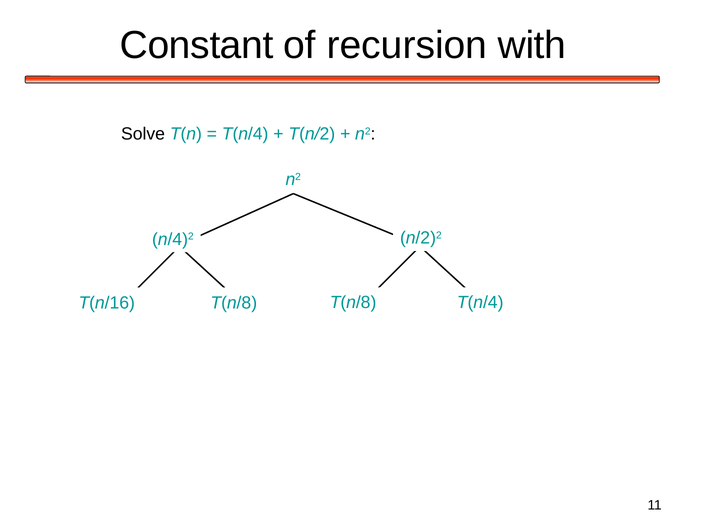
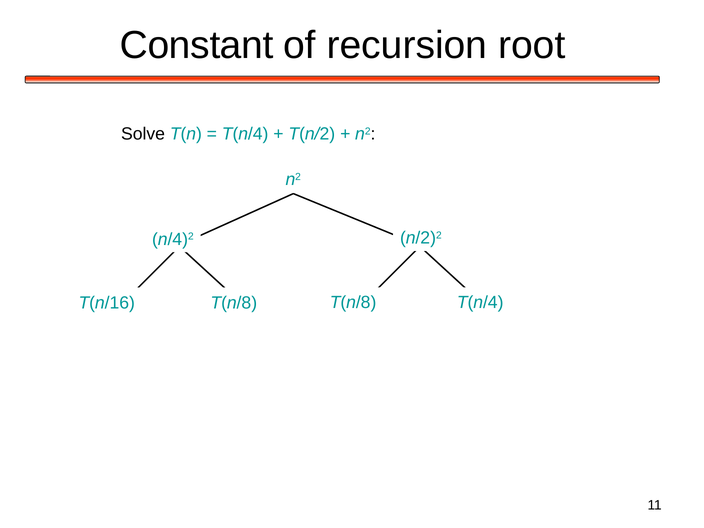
with: with -> root
